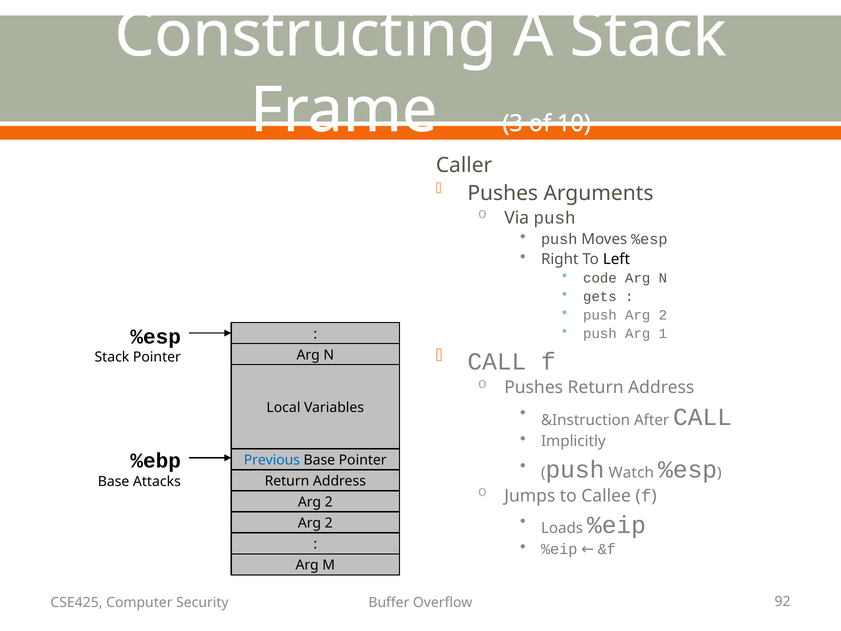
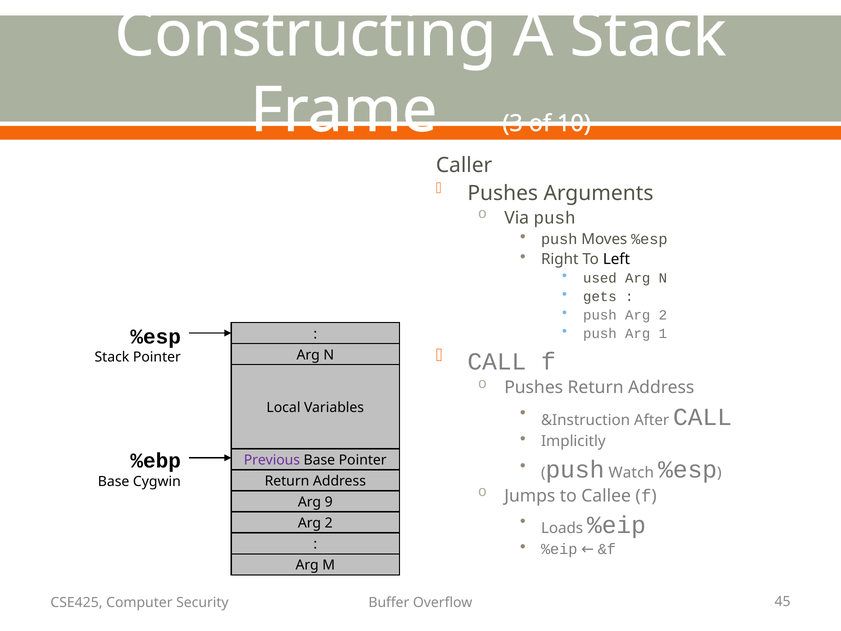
code: code -> used
Previous colour: blue -> purple
Attacks: Attacks -> Cygwin
2 at (329, 502): 2 -> 9
92: 92 -> 45
